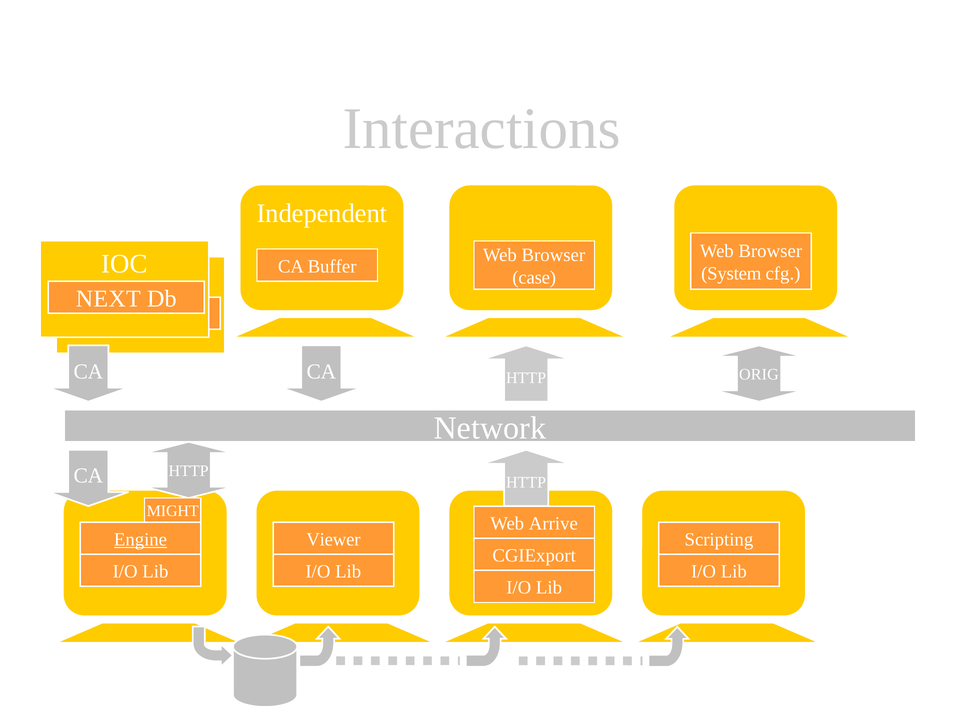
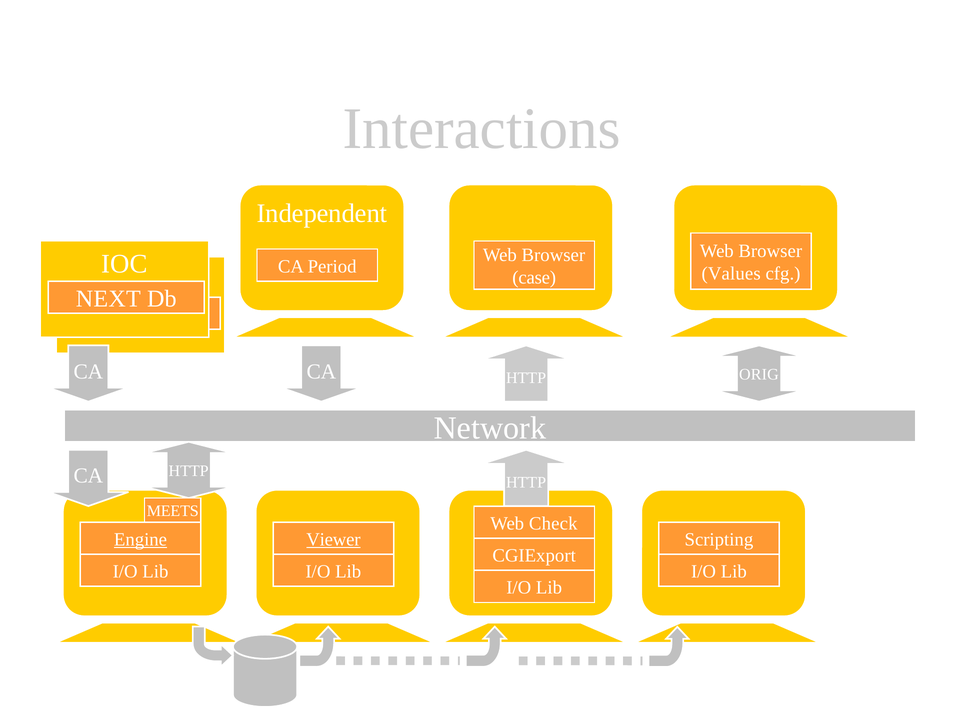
Buffer: Buffer -> Period
System: System -> Values
MIGHT: MIGHT -> MEETS
Arrive: Arrive -> Check
Viewer underline: none -> present
